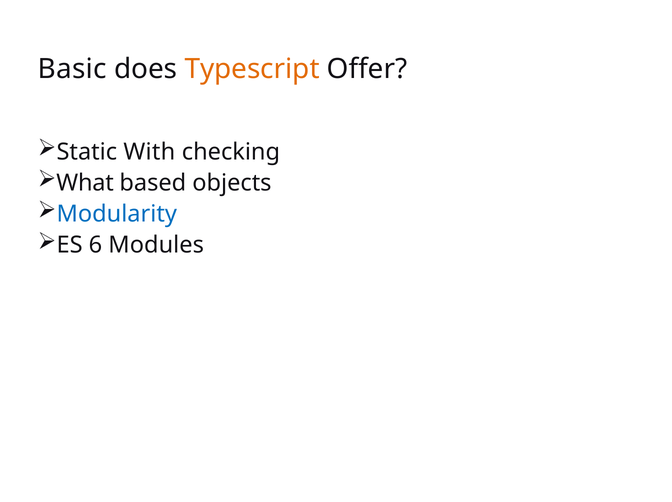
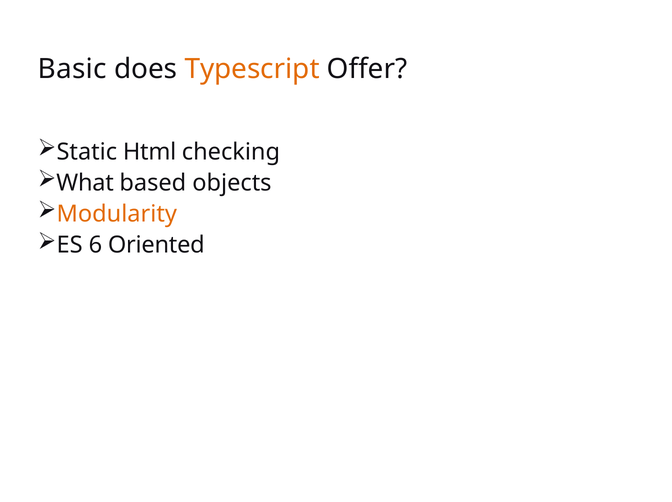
With: With -> Html
Modularity colour: blue -> orange
Modules: Modules -> Oriented
